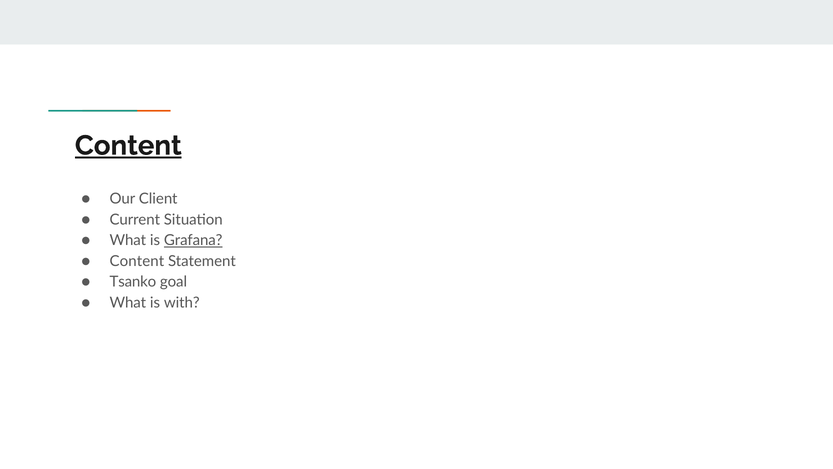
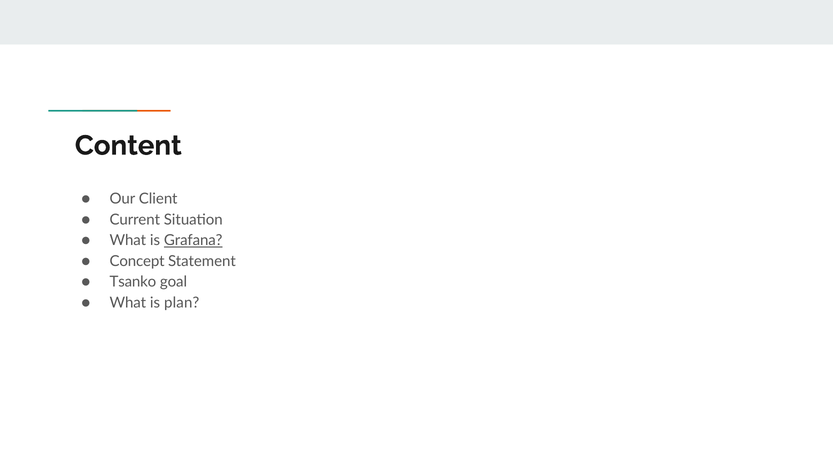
Content at (128, 145) underline: present -> none
Content at (137, 261): Content -> Concept
with: with -> plan
